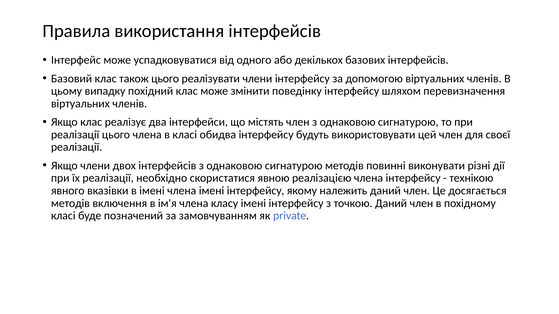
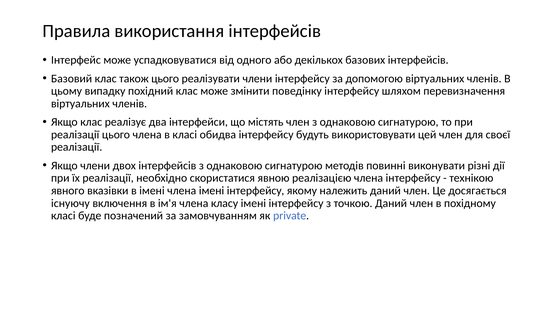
методів at (70, 203): методів -> існуючу
